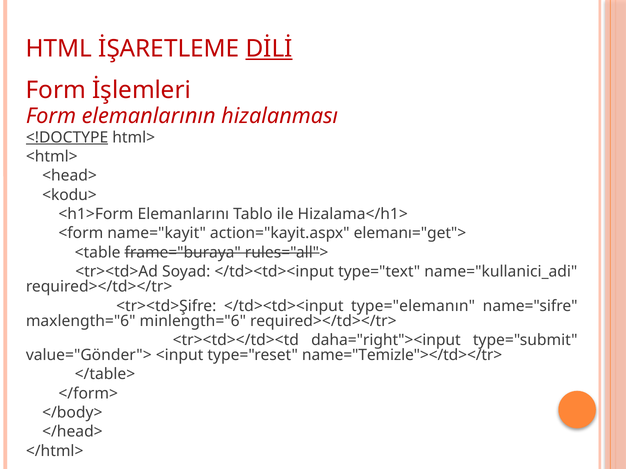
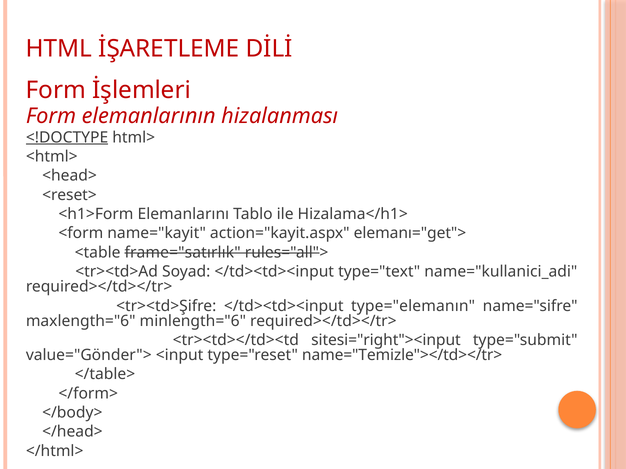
DİLİ underline: present -> none
<kodu>: <kodu> -> <reset>
frame="buraya: frame="buraya -> frame="satırlık
daha="right"><input: daha="right"><input -> sitesi="right"><input
